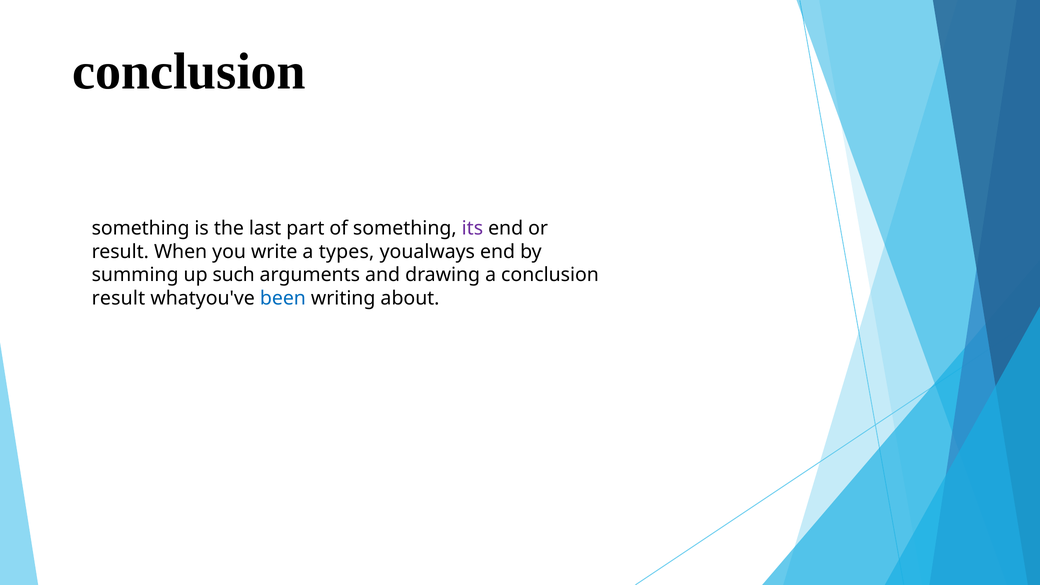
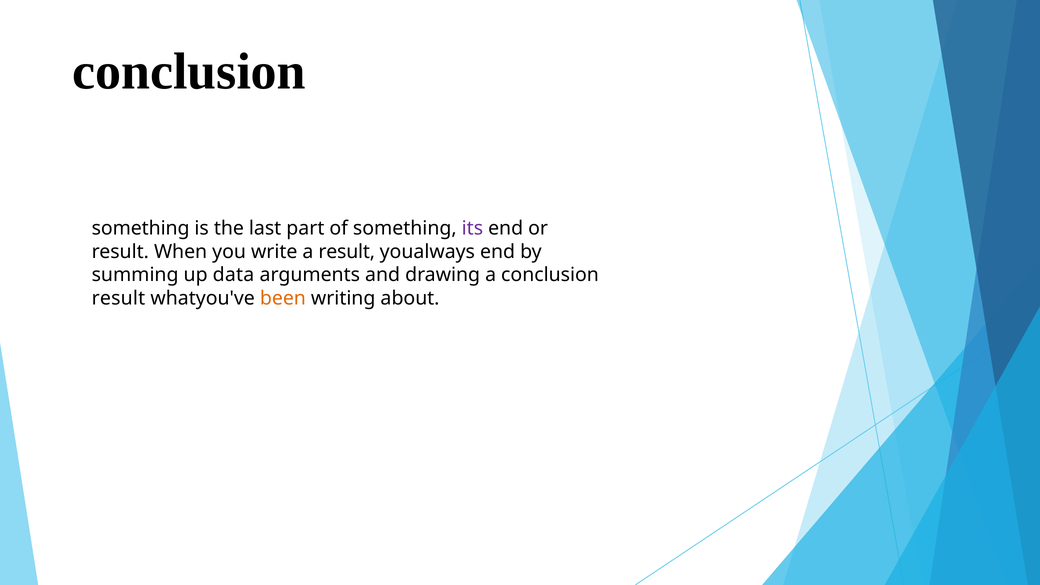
a types: types -> result
such: such -> data
been colour: blue -> orange
